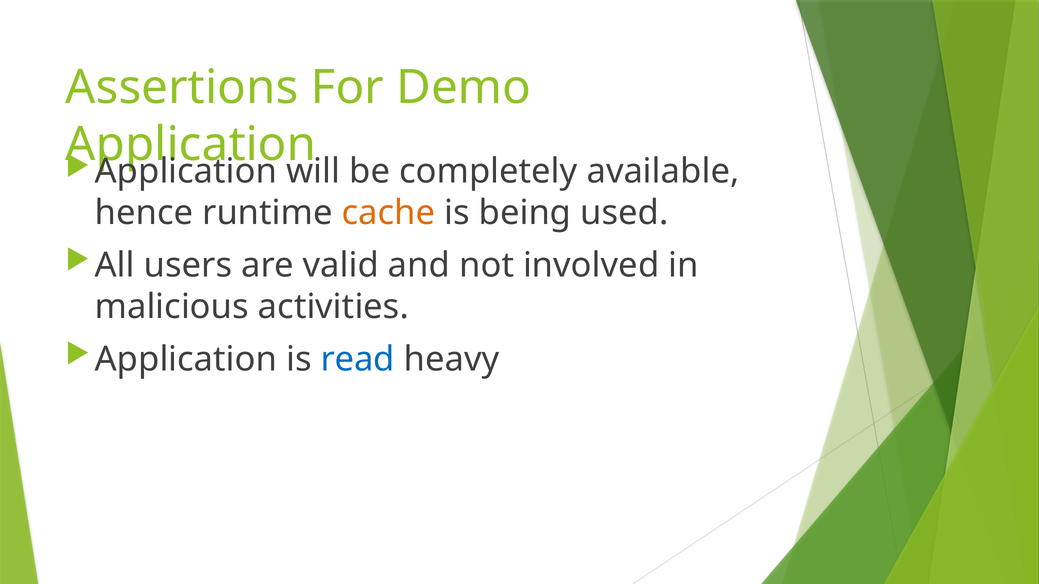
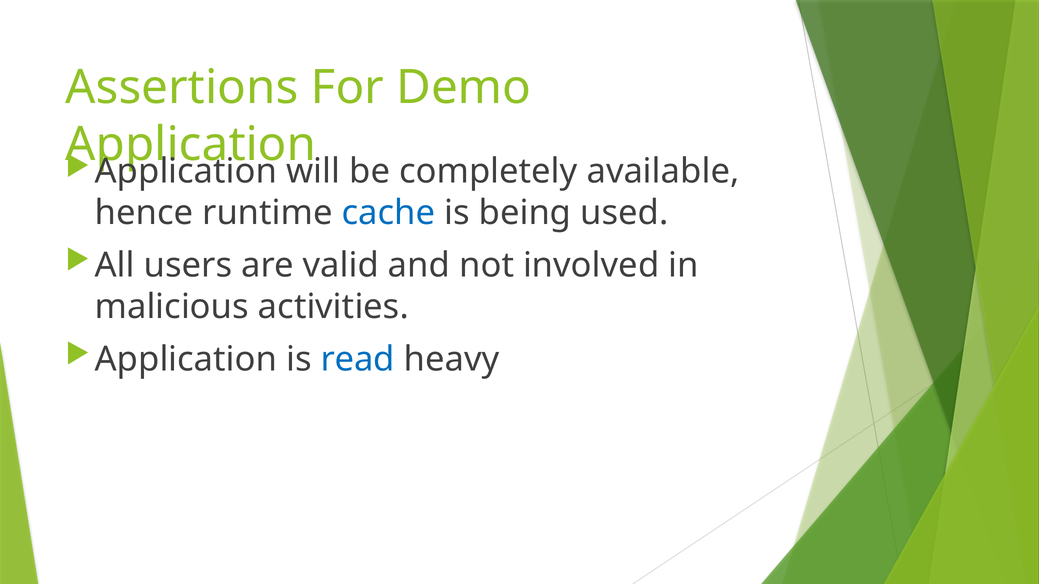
cache colour: orange -> blue
